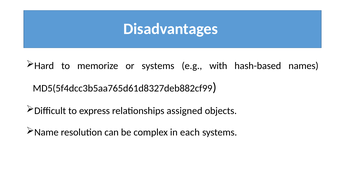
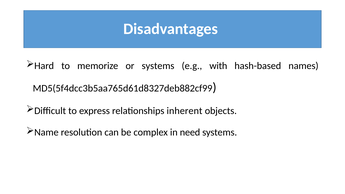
assigned: assigned -> inherent
each: each -> need
